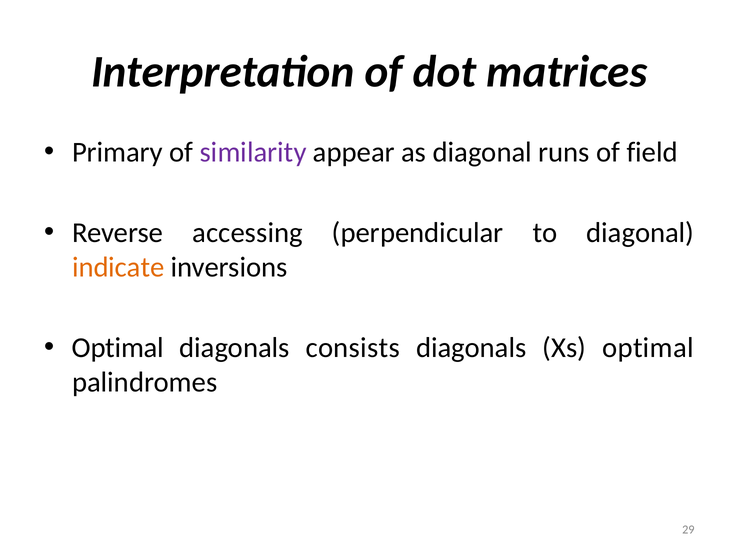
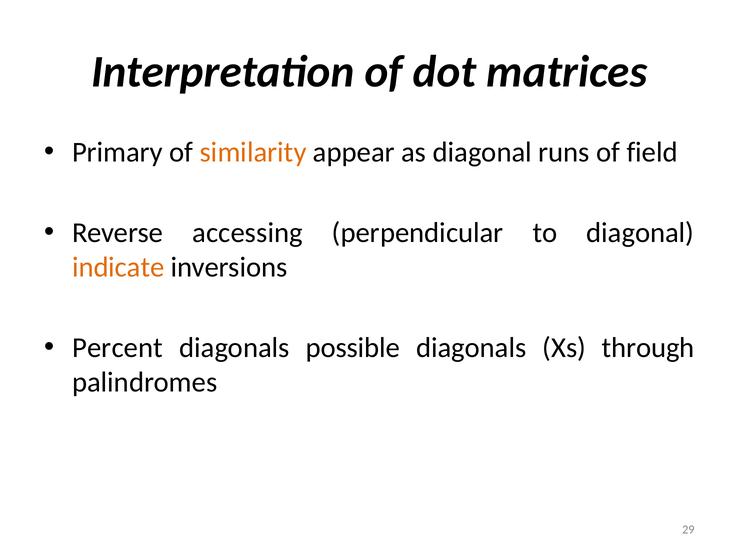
similarity colour: purple -> orange
Optimal at (118, 347): Optimal -> Percent
consists: consists -> possible
Xs optimal: optimal -> through
